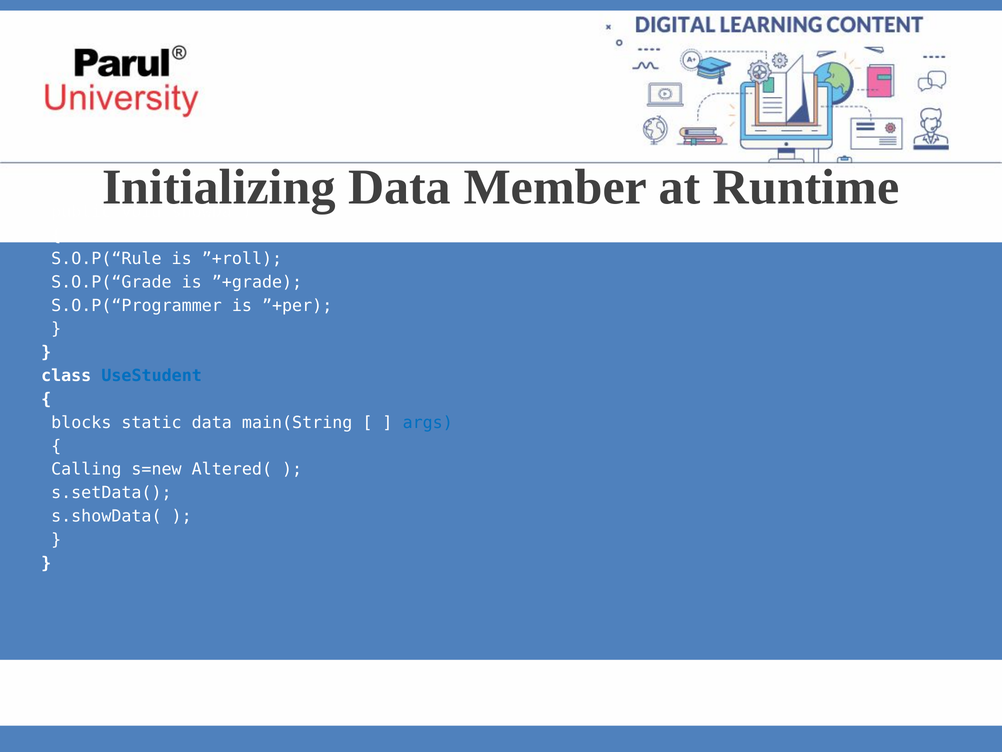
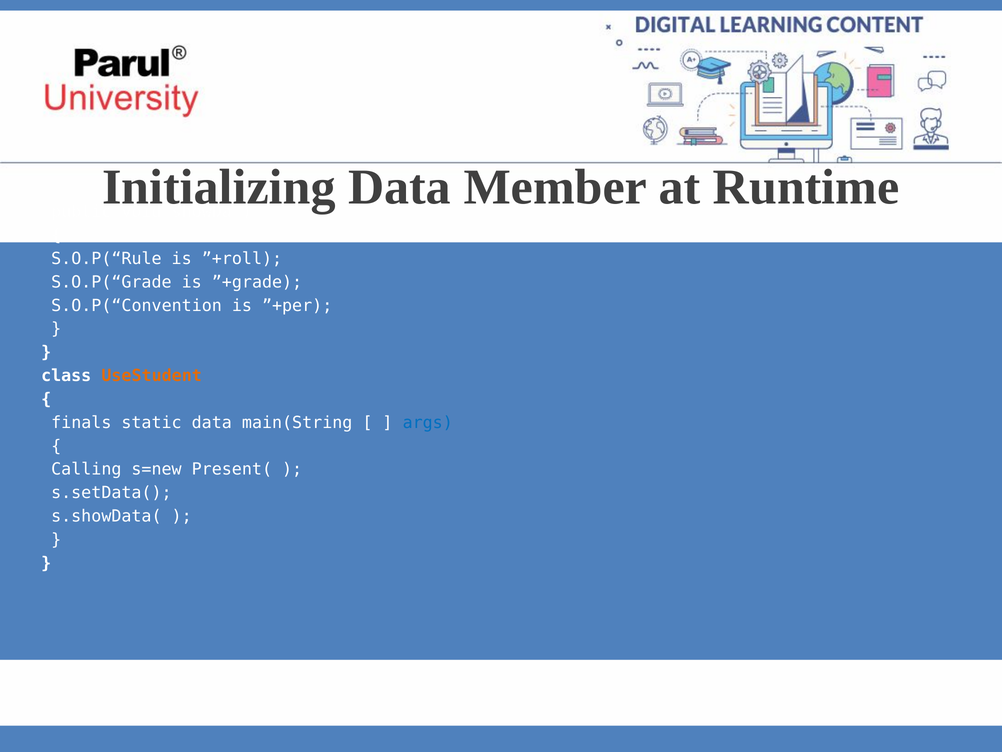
S.O.P(“Programmer: S.O.P(“Programmer -> S.O.P(“Convention
UseStudent colour: blue -> orange
blocks: blocks -> finals
Altered(: Altered( -> Present(
